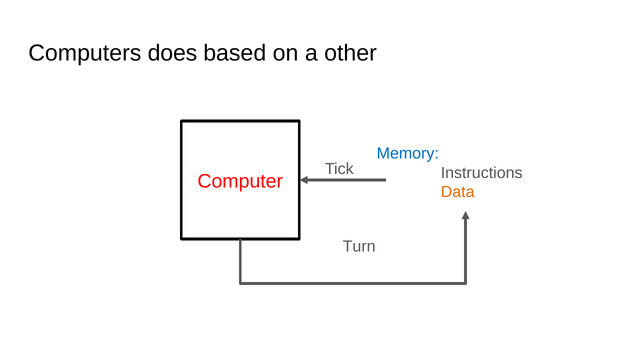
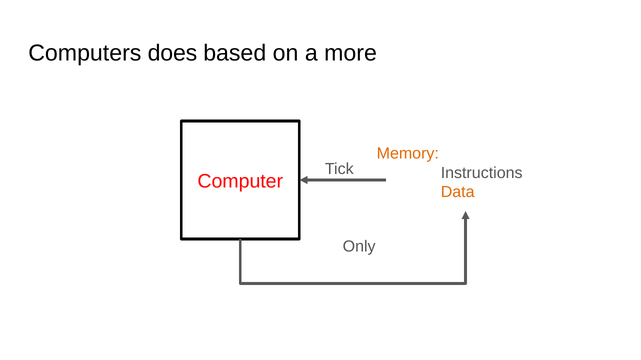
other: other -> more
Memory colour: blue -> orange
Turn: Turn -> Only
